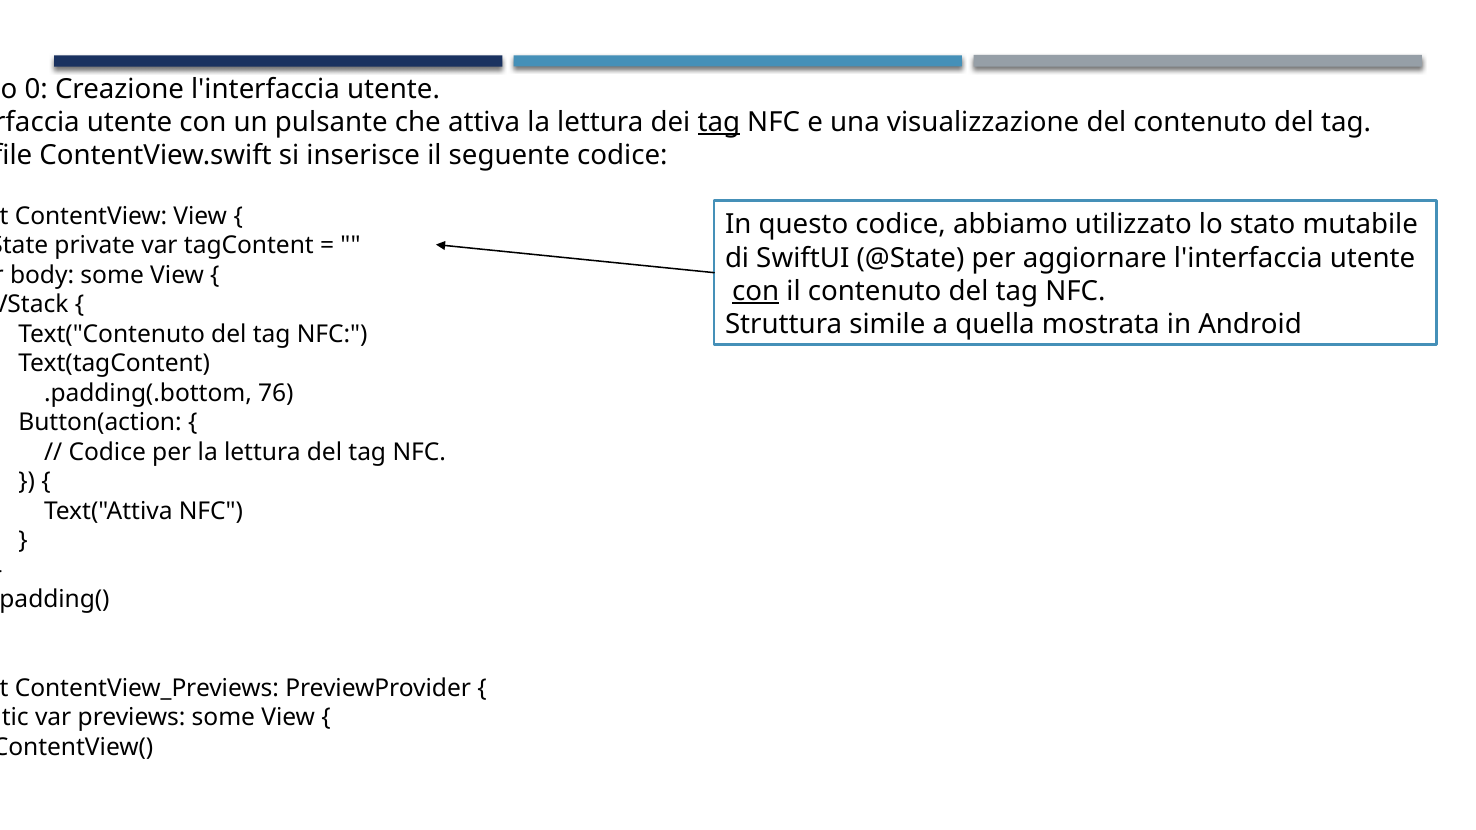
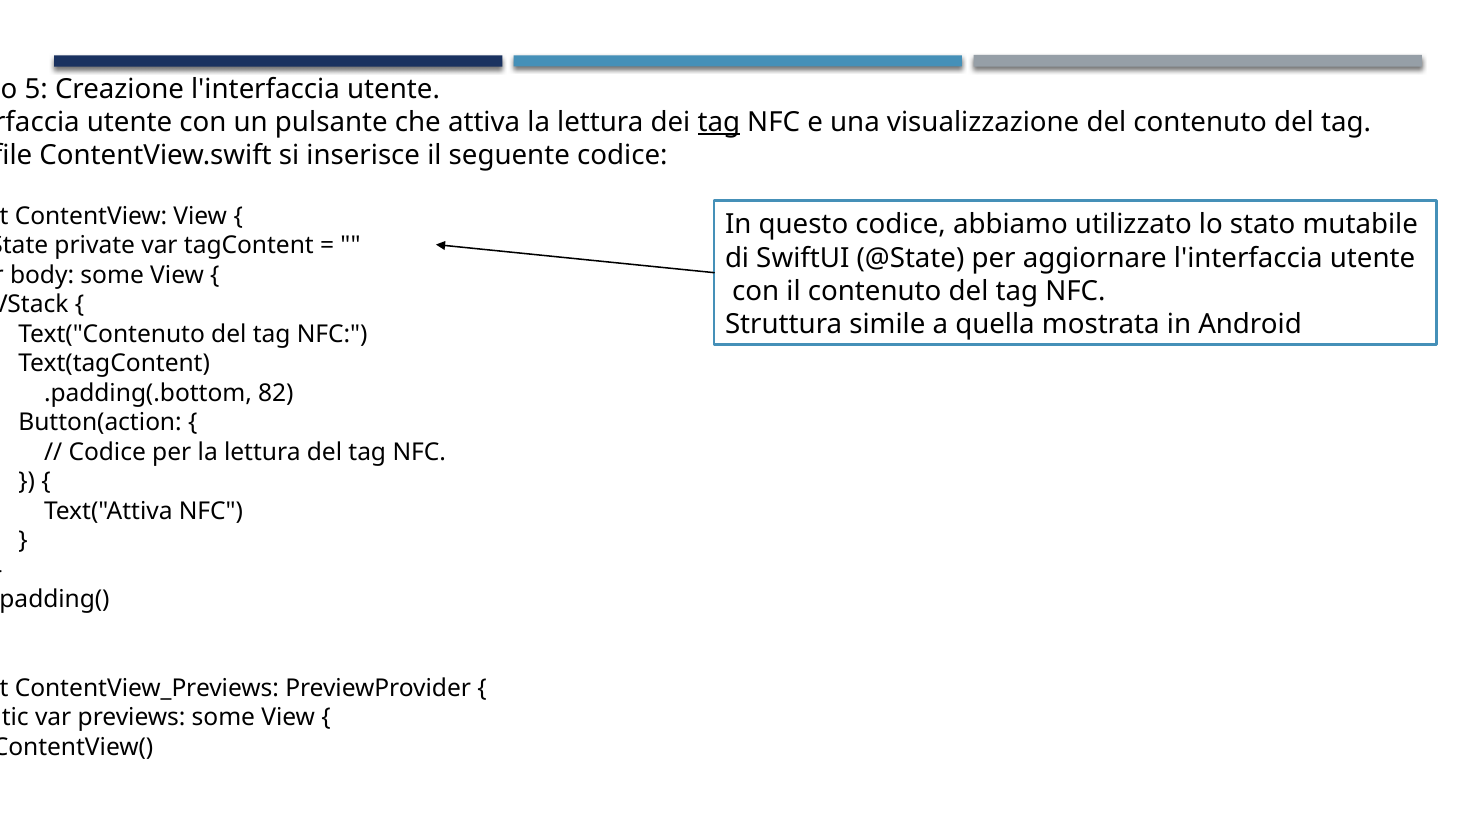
0: 0 -> 5
con at (756, 291) underline: present -> none
76: 76 -> 82
